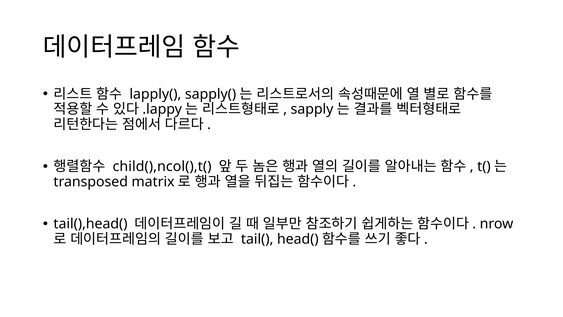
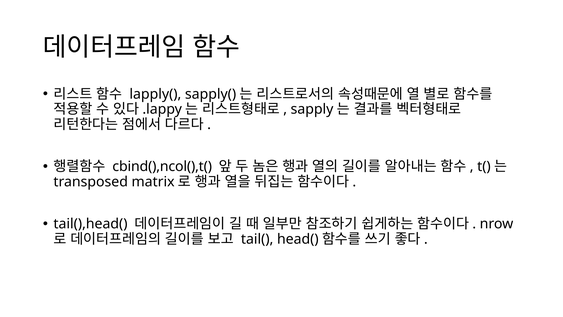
child(),ncol(),t(: child(),ncol(),t( -> cbind(),ncol(),t(
